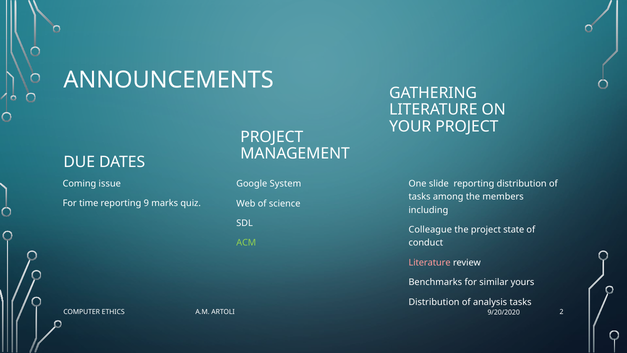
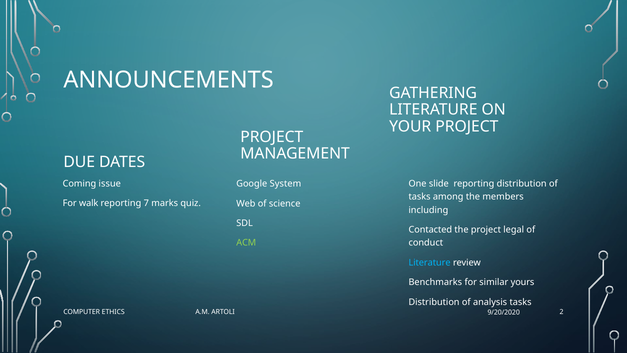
time: time -> walk
9: 9 -> 7
Colleague: Colleague -> Contacted
state: state -> legal
Literature at (430, 262) colour: pink -> light blue
